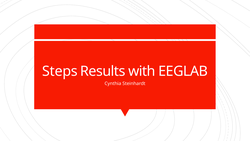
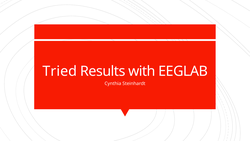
Steps: Steps -> Tried
